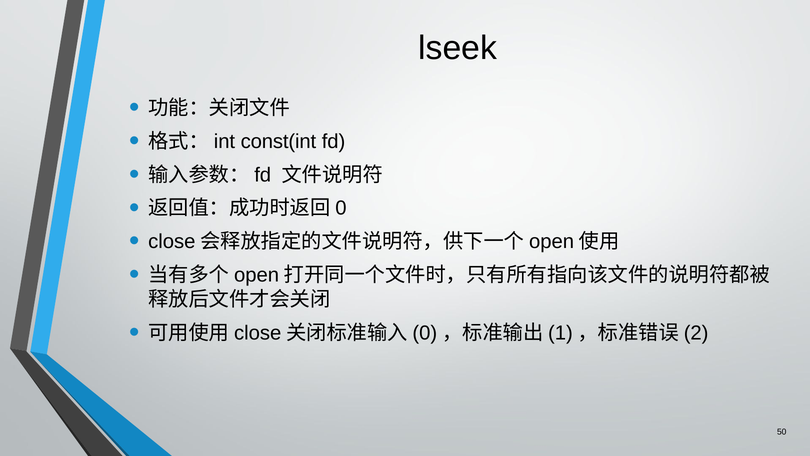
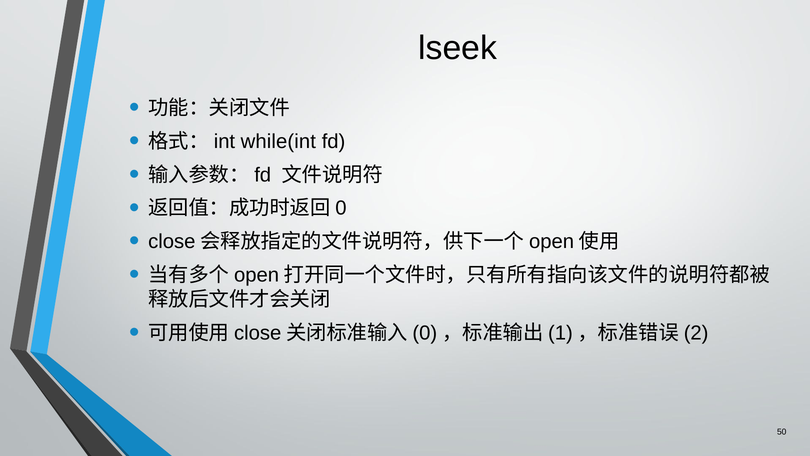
const(int: const(int -> while(int
